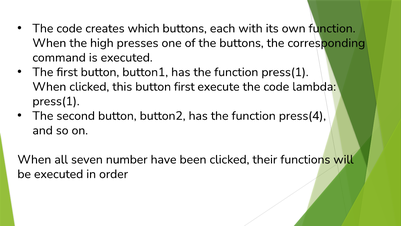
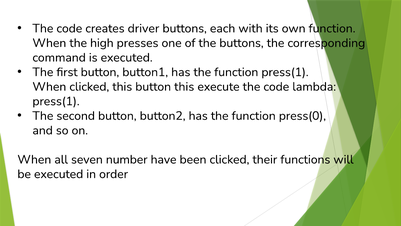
which: which -> driver
button first: first -> this
press(4: press(4 -> press(0
